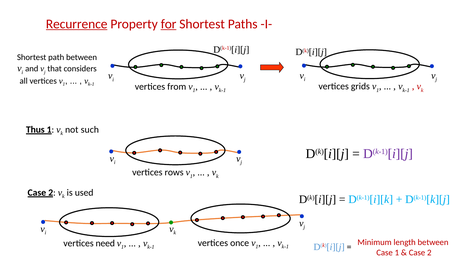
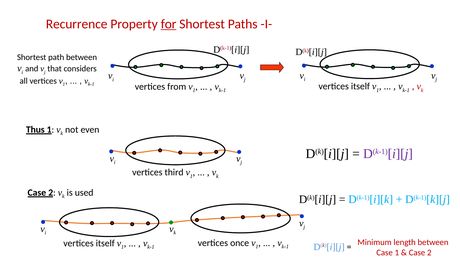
Recurrence underline: present -> none
grids at (360, 86): grids -> itself
such: such -> even
rows: rows -> third
need at (105, 243): need -> itself
